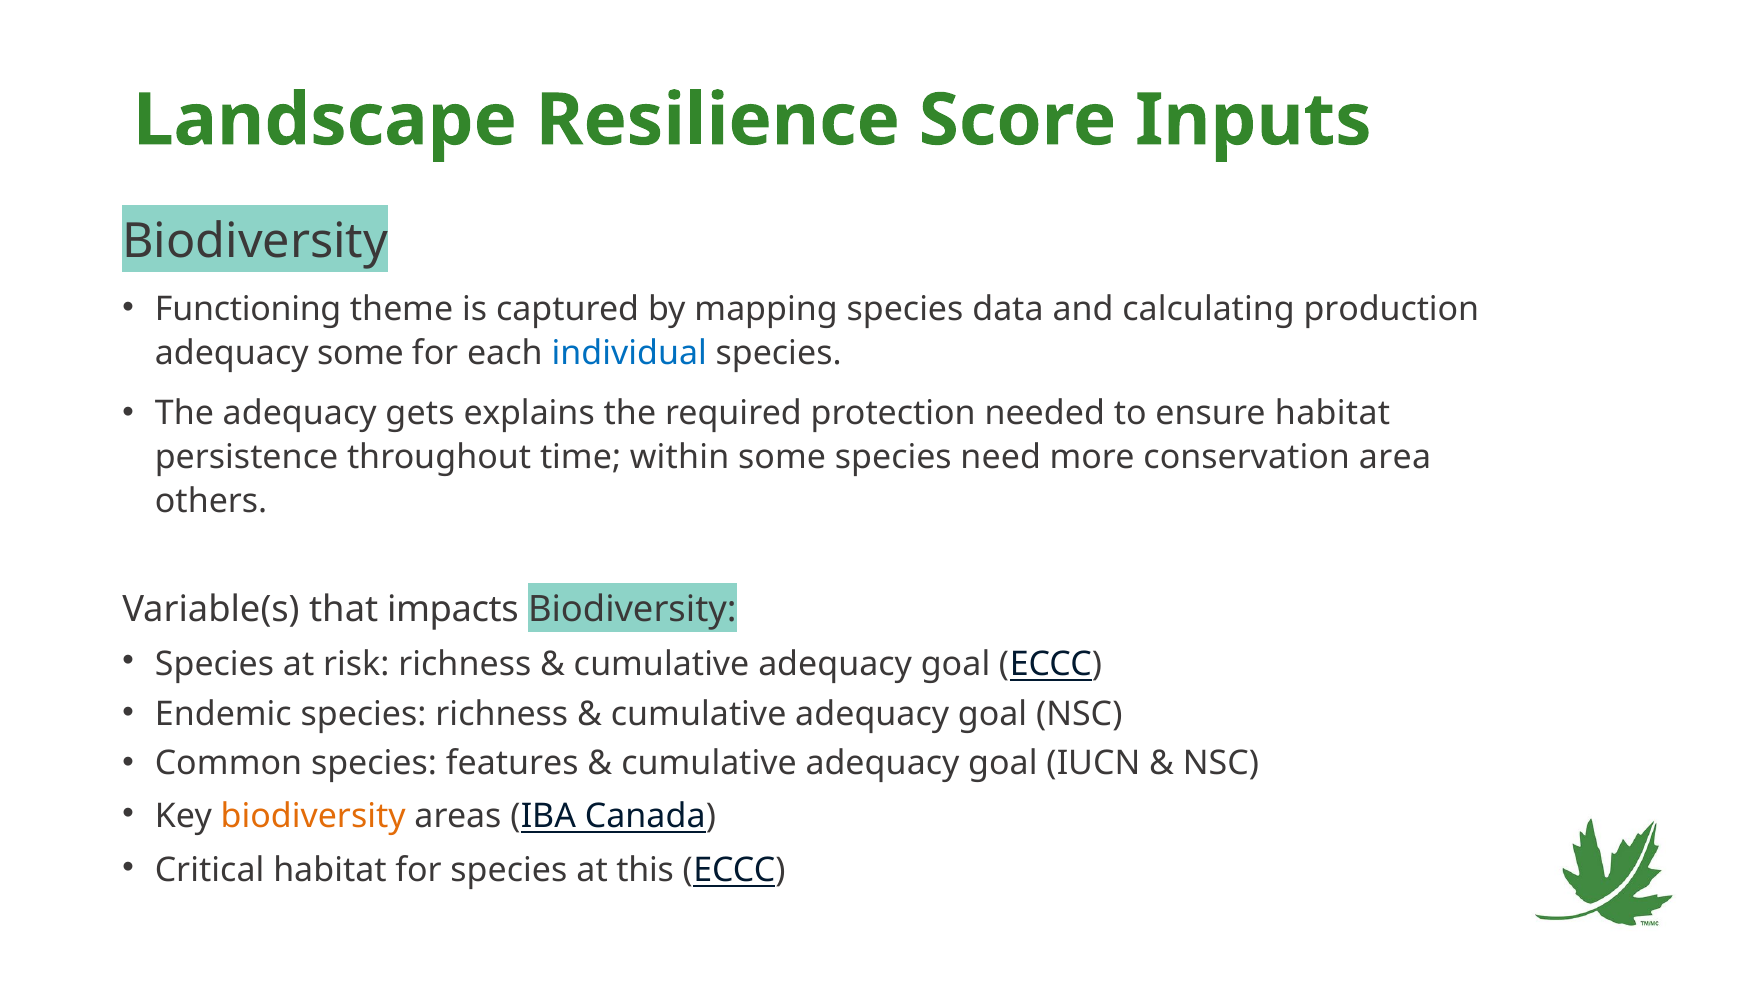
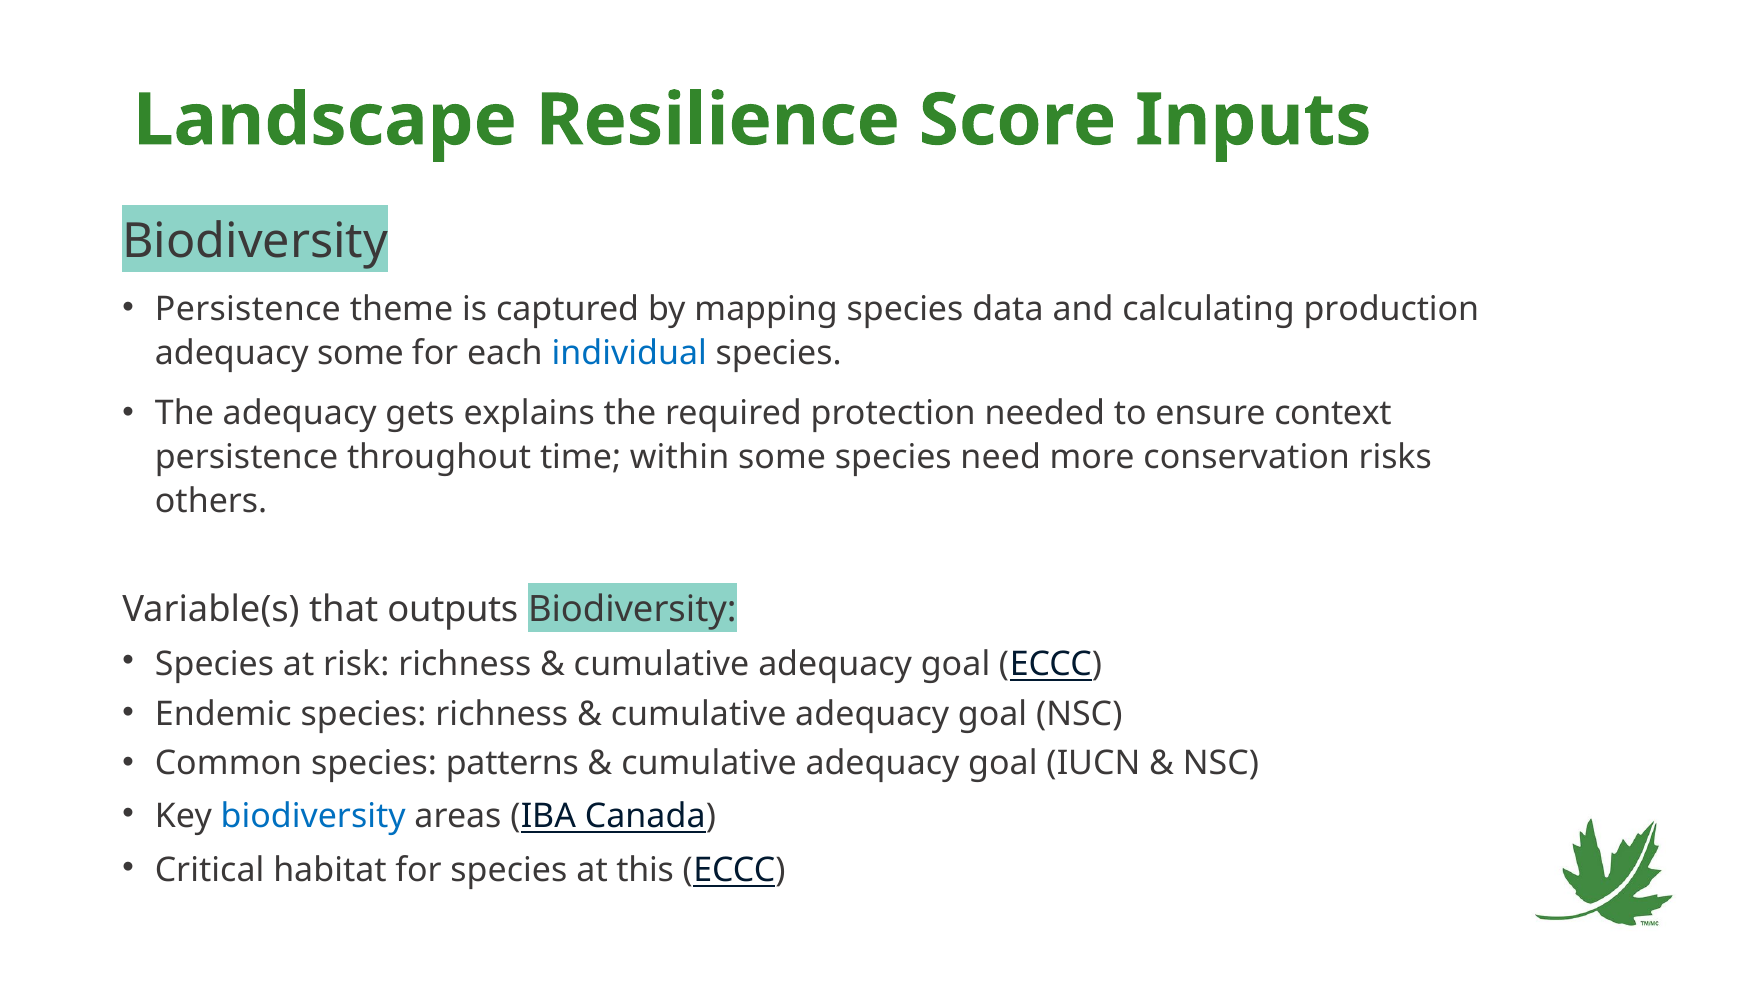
Functioning at (248, 309): Functioning -> Persistence
ensure habitat: habitat -> context
area: area -> risks
impacts: impacts -> outputs
features: features -> patterns
biodiversity at (313, 816) colour: orange -> blue
